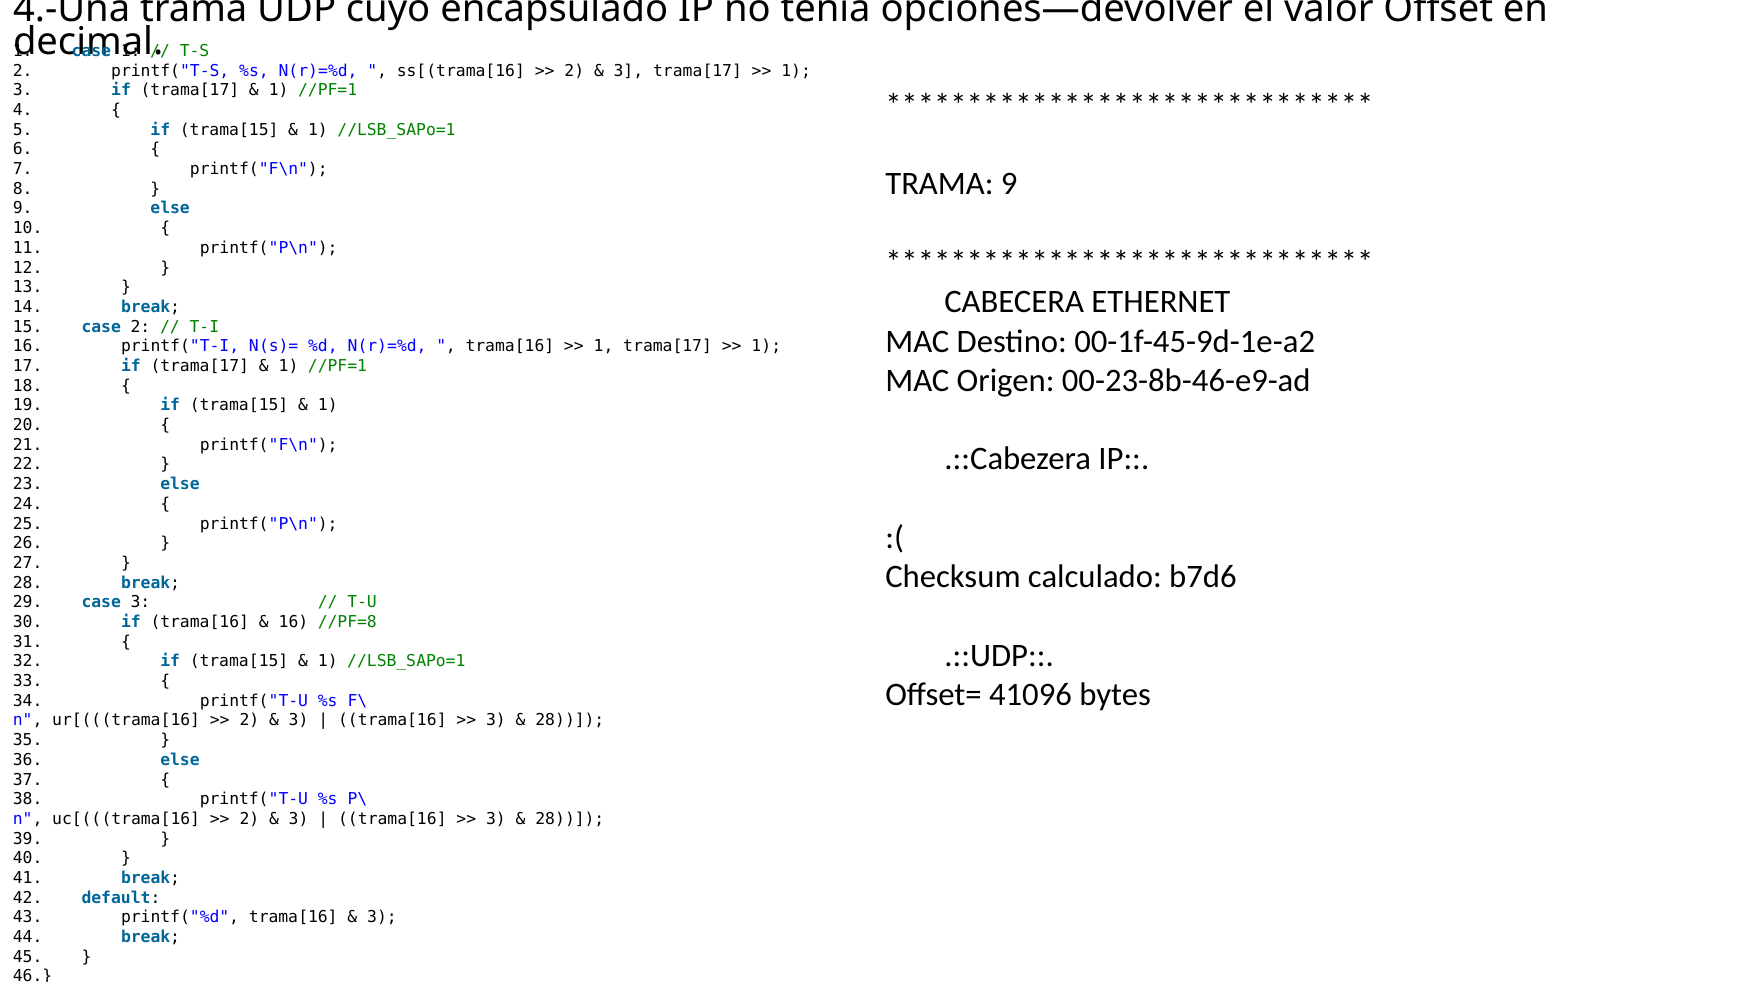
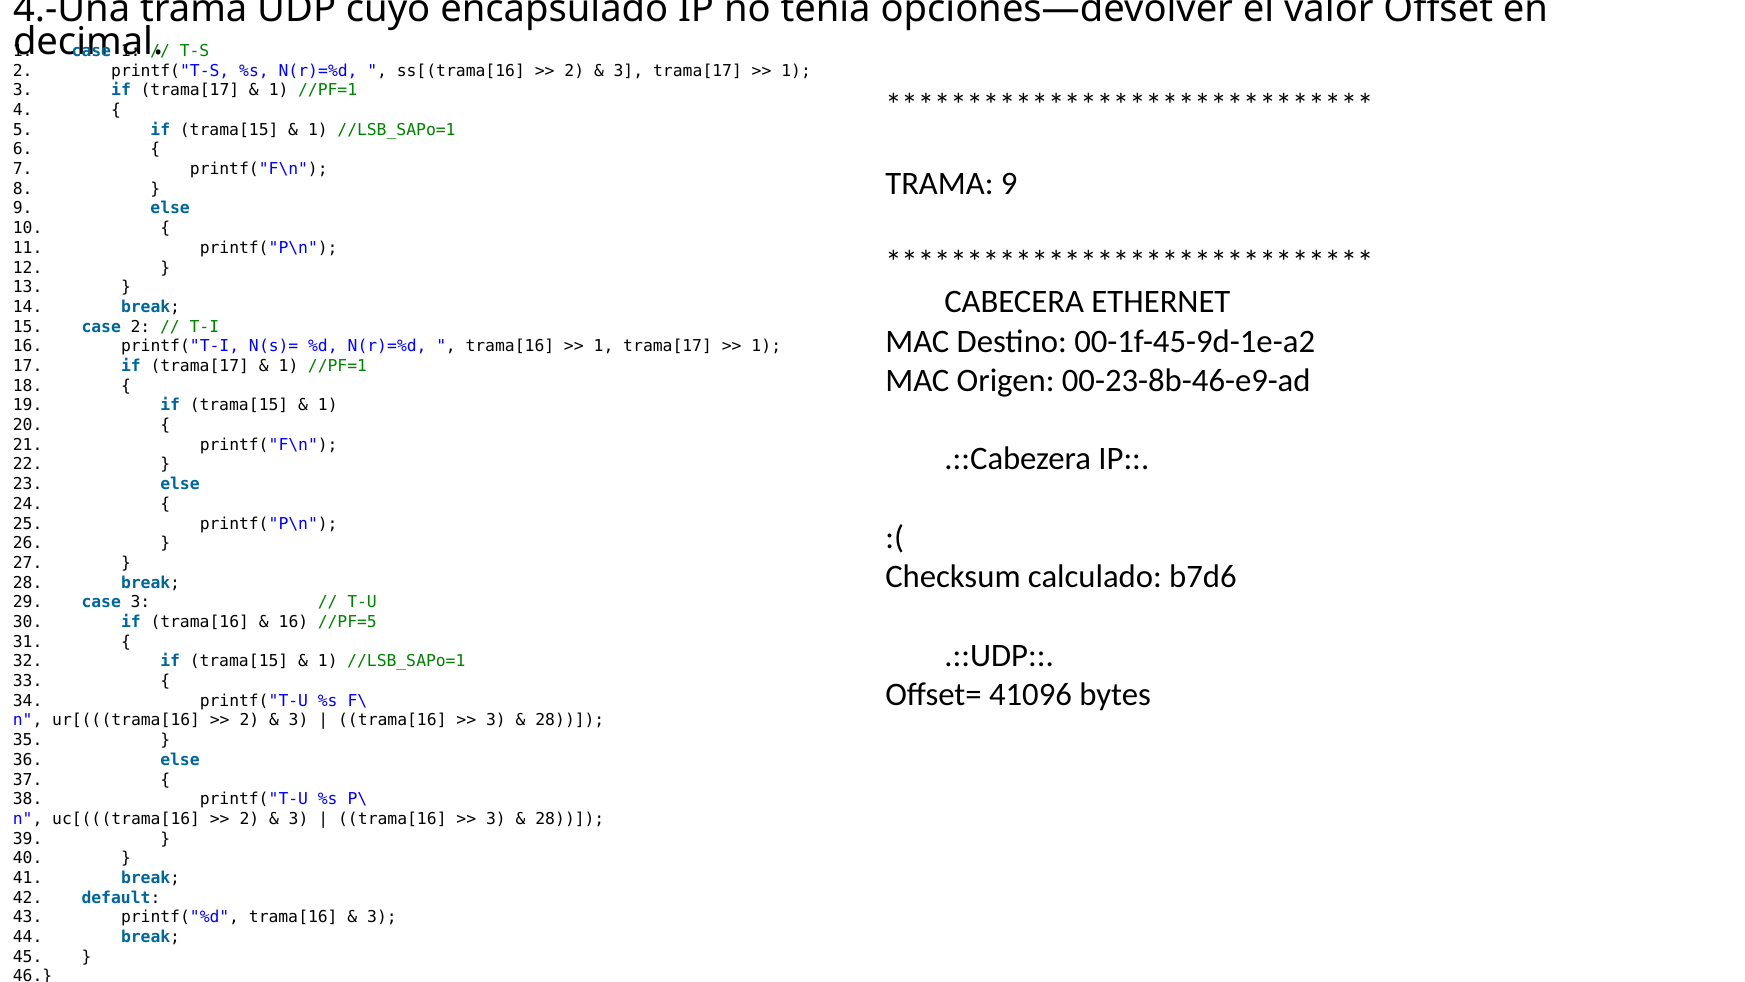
//PF=8: //PF=8 -> //PF=5
